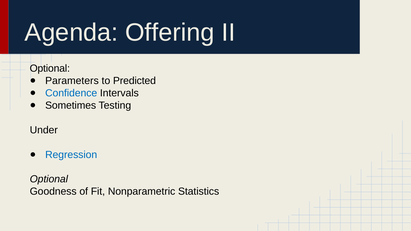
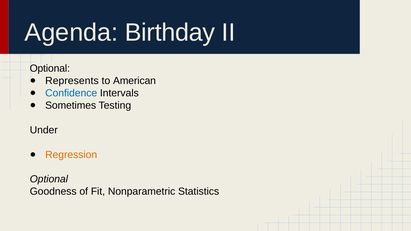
Offering: Offering -> Birthday
Parameters: Parameters -> Represents
Predicted: Predicted -> American
Regression colour: blue -> orange
